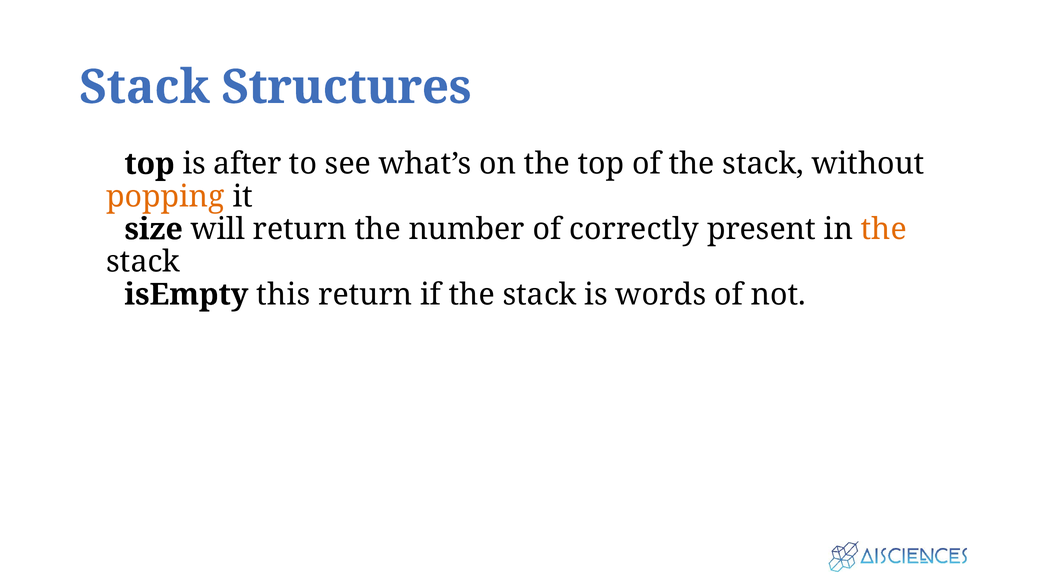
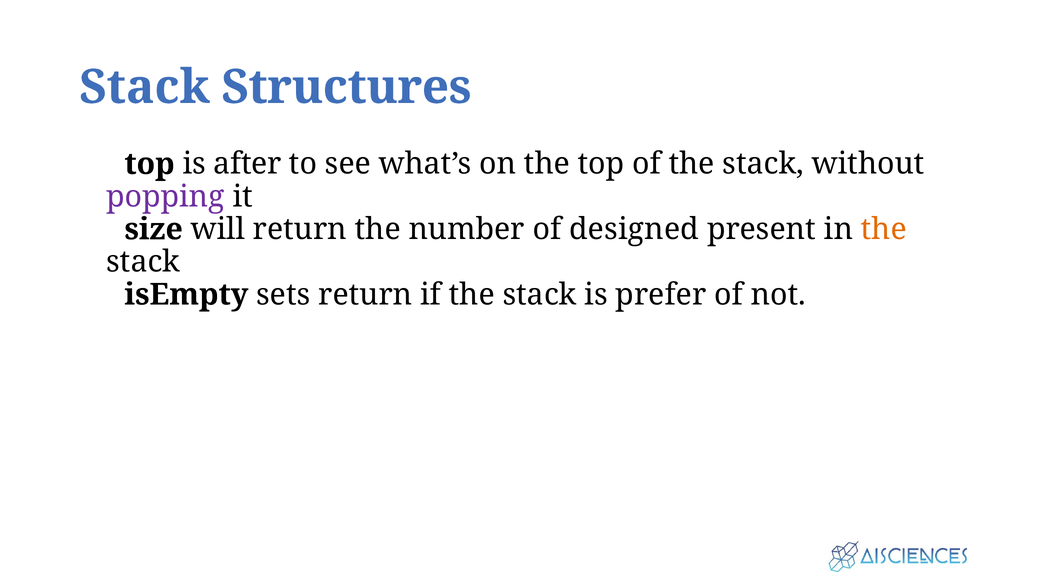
popping colour: orange -> purple
correctly: correctly -> designed
this: this -> sets
words: words -> prefer
